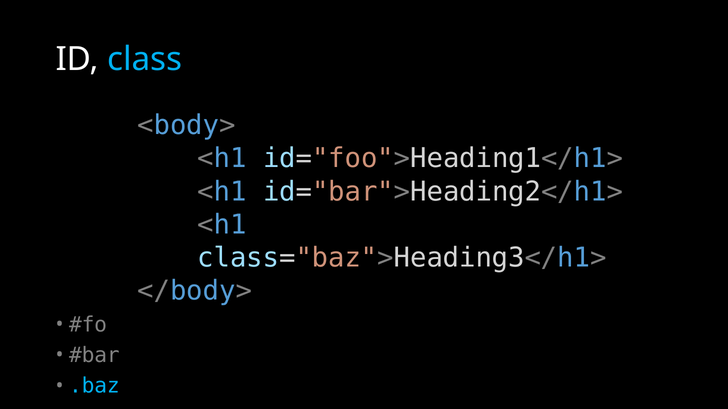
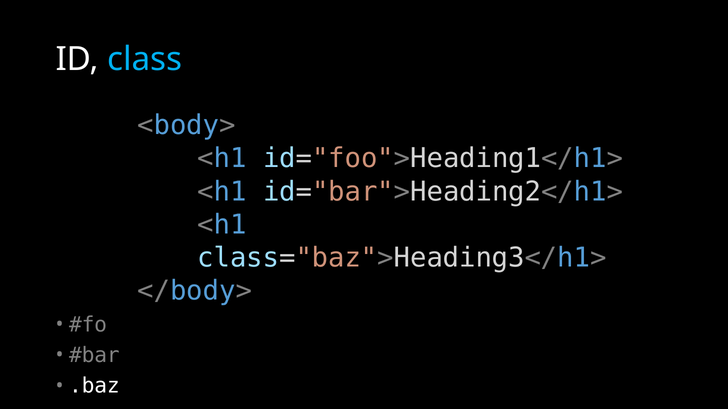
.baz colour: light blue -> white
